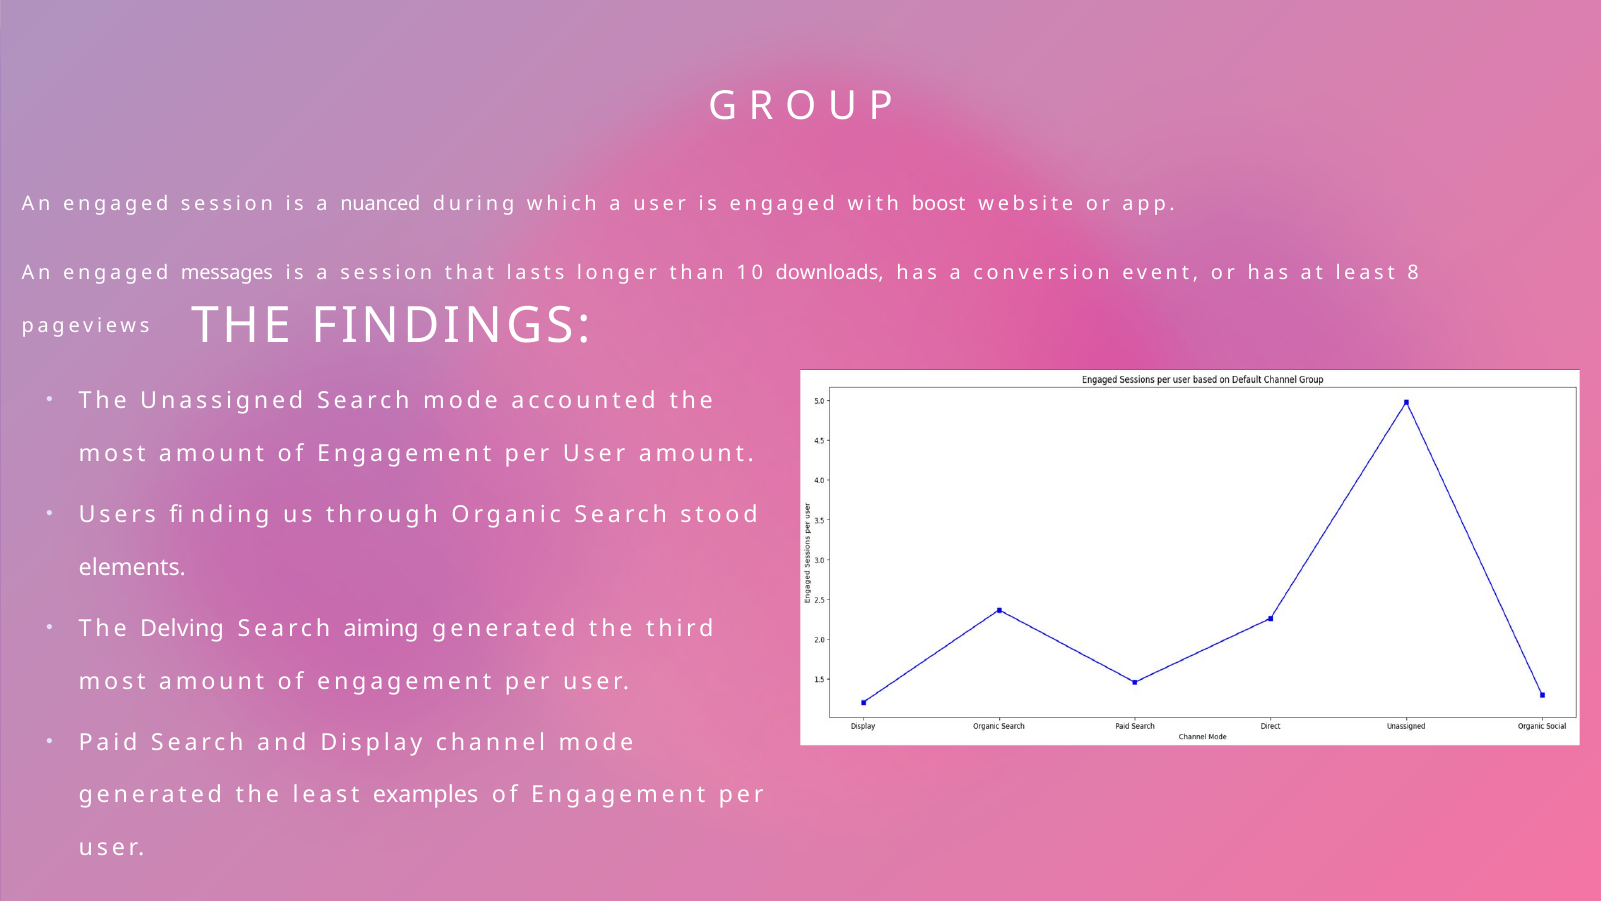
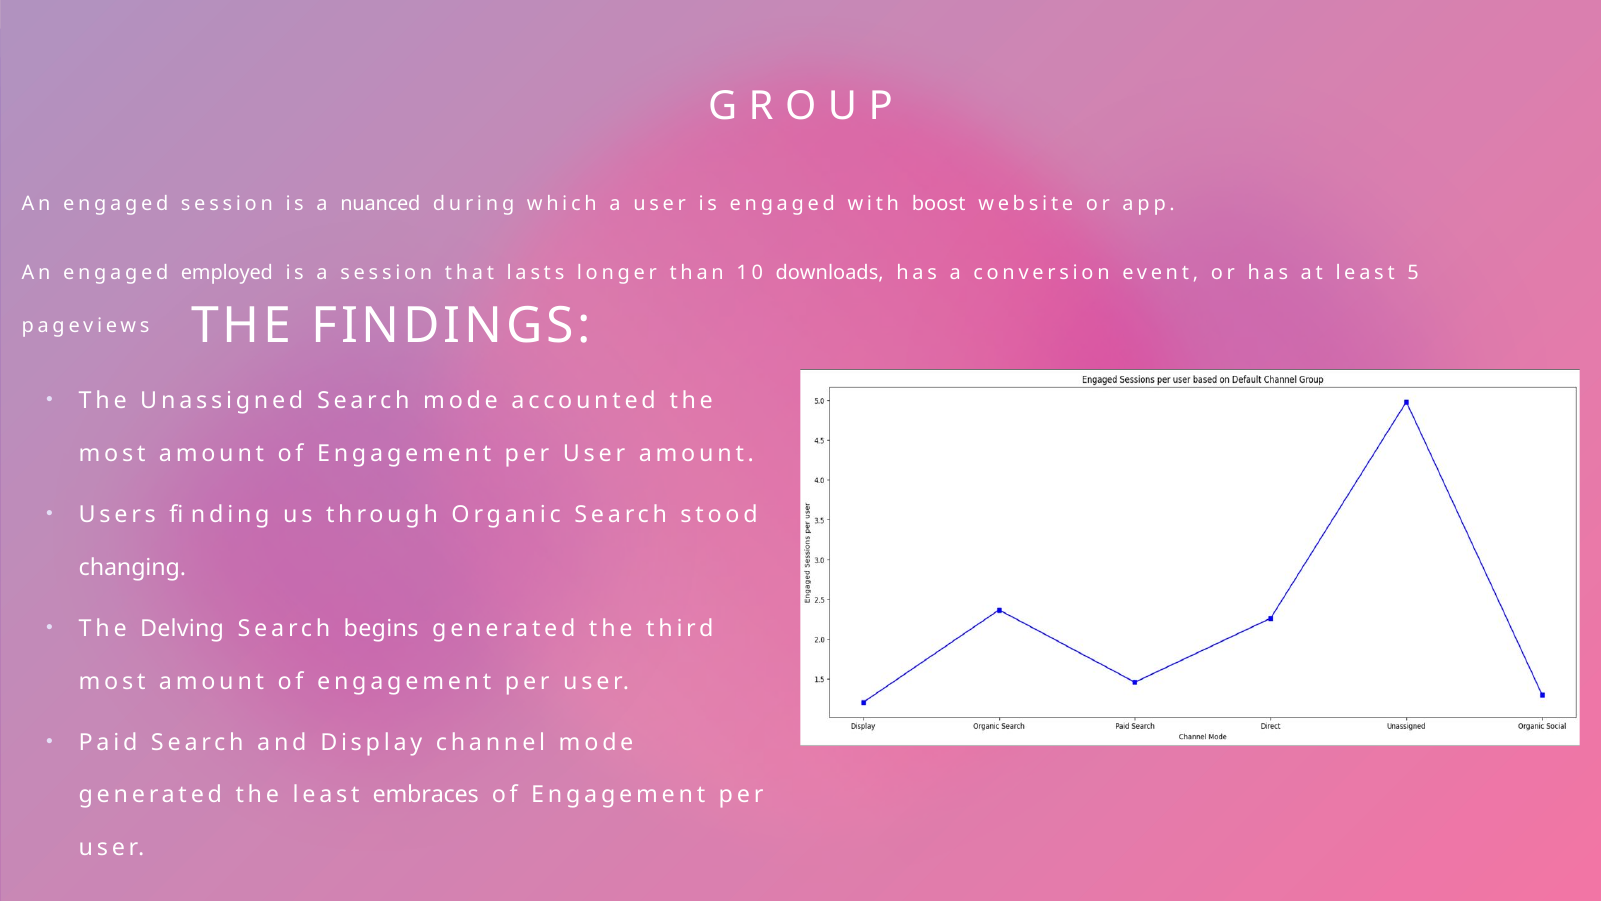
messages: messages -> employed
8: 8 -> 5
elements: elements -> changing
aiming: aiming -> begins
examples: examples -> embraces
